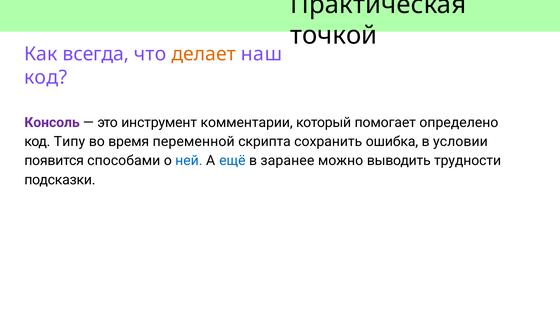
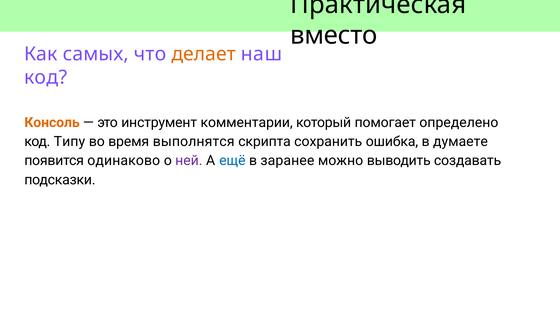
точкой: точкой -> вместо
всегда: всегда -> самых
Консоль colour: purple -> orange
переменной: переменной -> выполнятся
условии: условии -> думаете
способами: способами -> одинаково
ней colour: blue -> purple
трудности: трудности -> создавать
